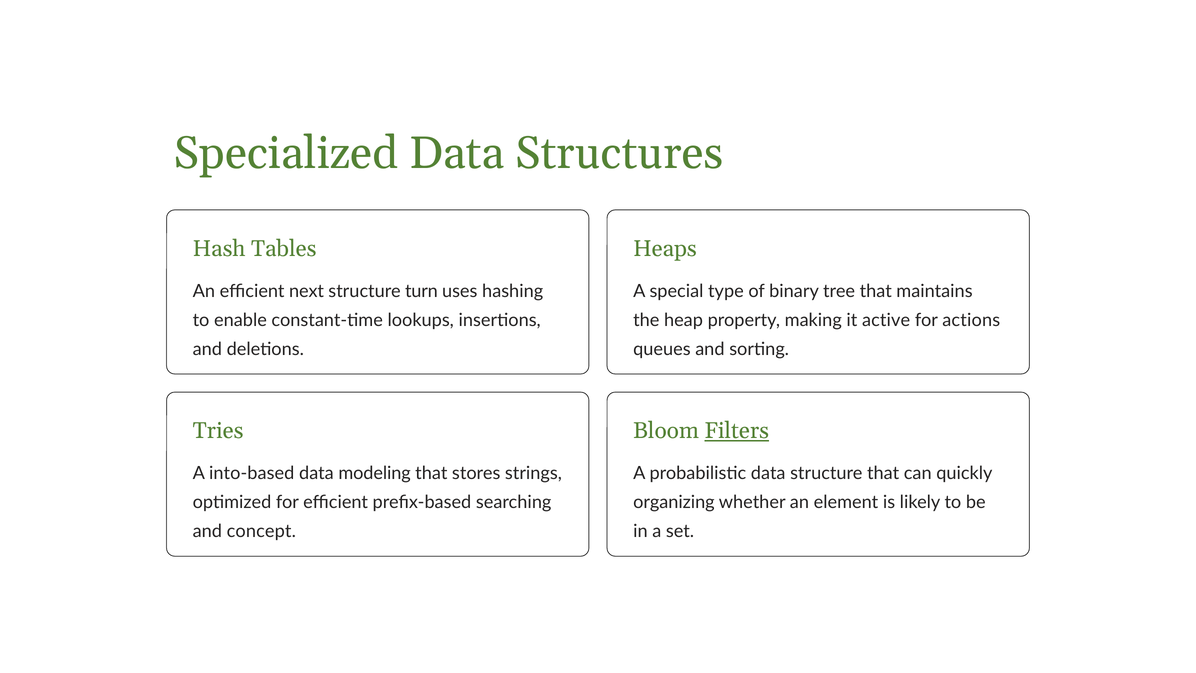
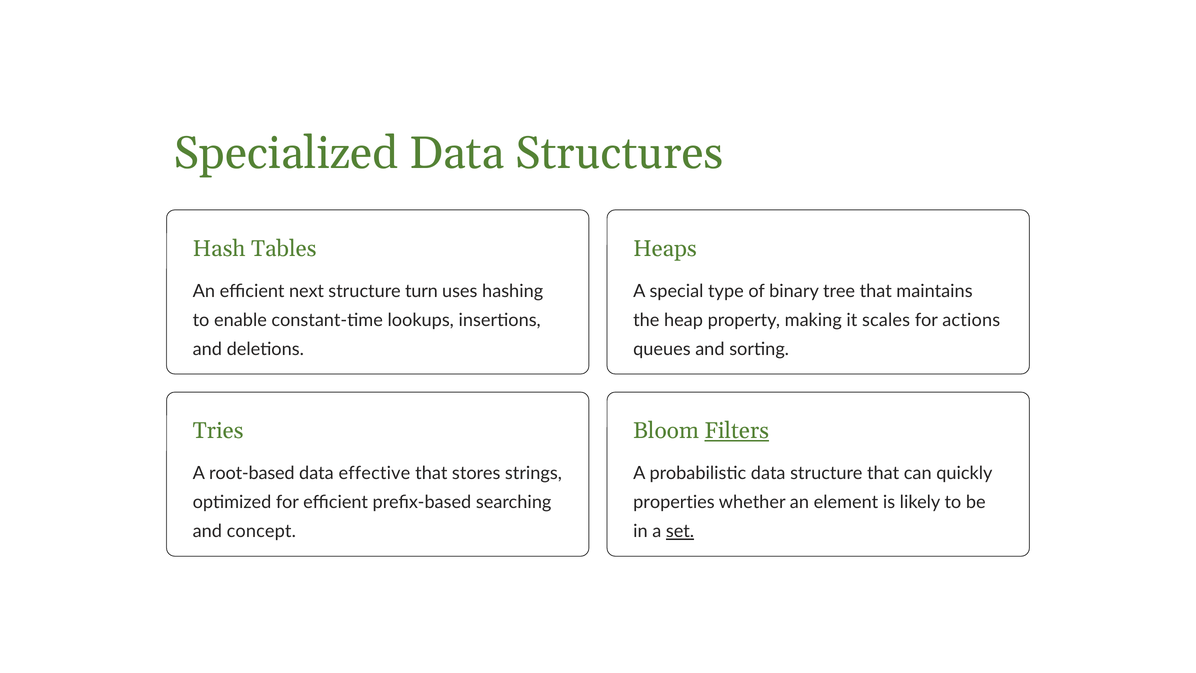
active: active -> scales
into-based: into-based -> root-based
modeling: modeling -> effective
organizing: organizing -> properties
set underline: none -> present
